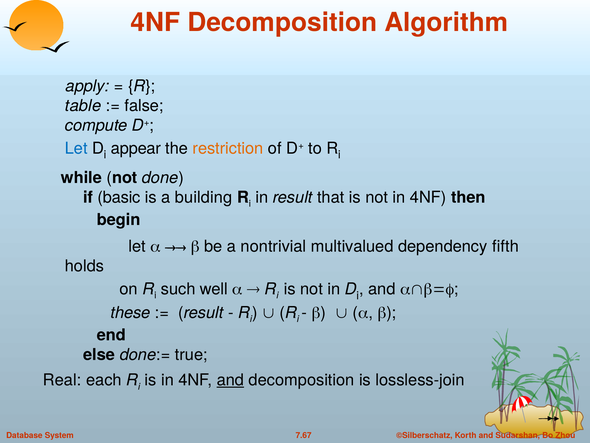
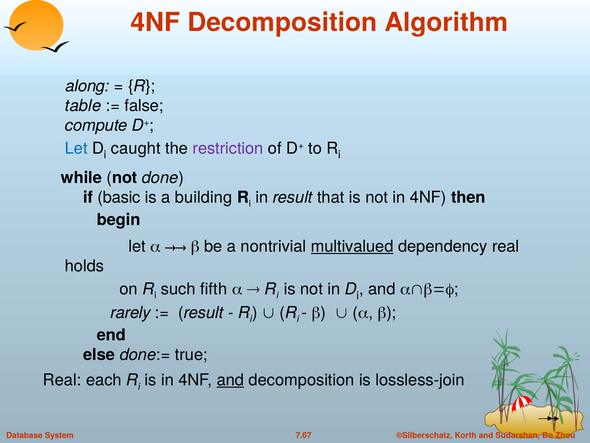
apply: apply -> along
appear: appear -> caught
restriction colour: orange -> purple
multivalued underline: none -> present
dependency fifth: fifth -> real
well: well -> fifth
these: these -> rarely
